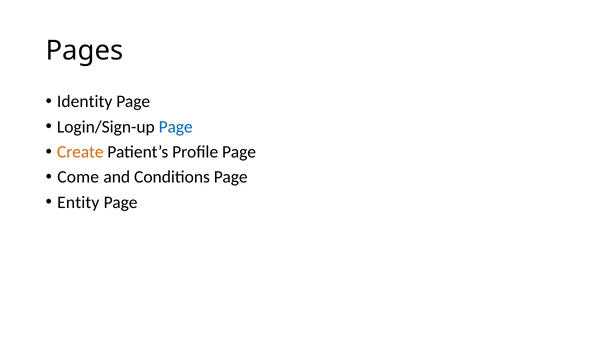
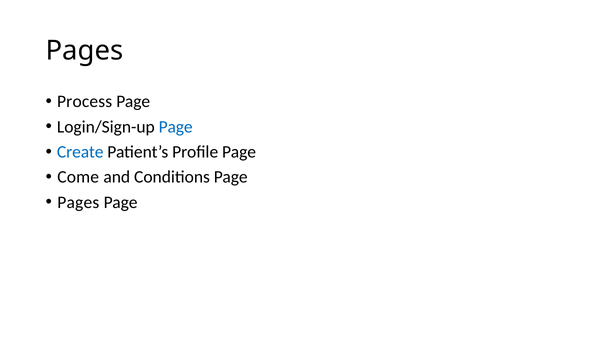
Identity: Identity -> Process
Create colour: orange -> blue
Entity at (78, 202): Entity -> Pages
